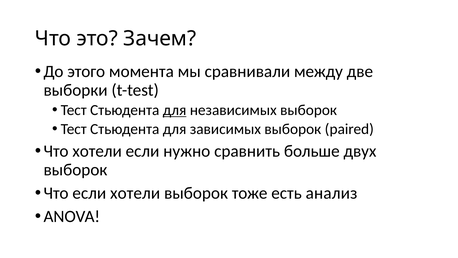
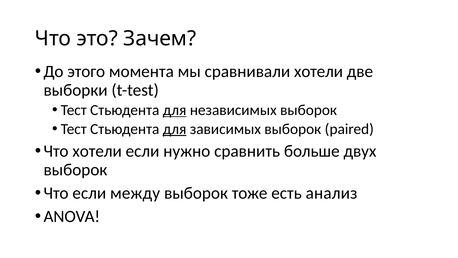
сравнивали между: между -> хотели
для at (175, 129) underline: none -> present
если хотели: хотели -> между
